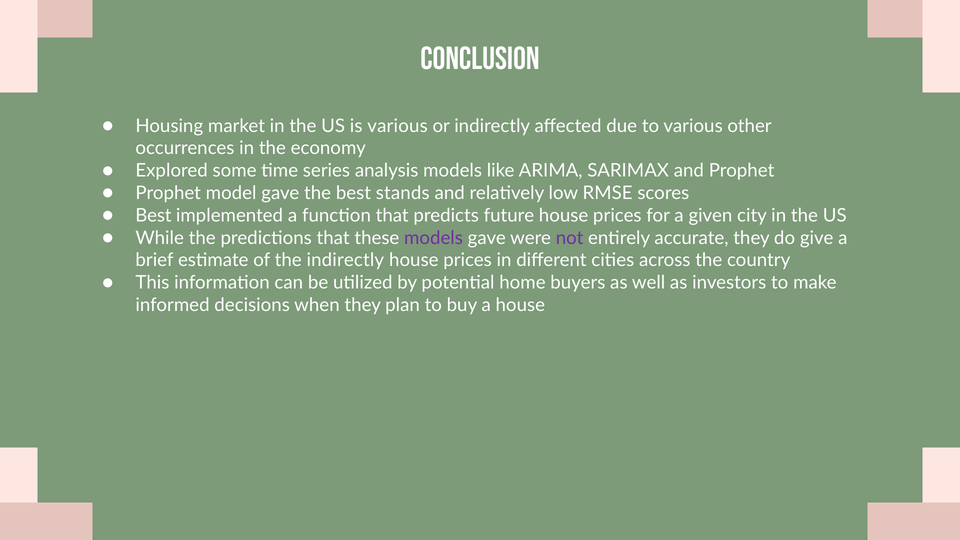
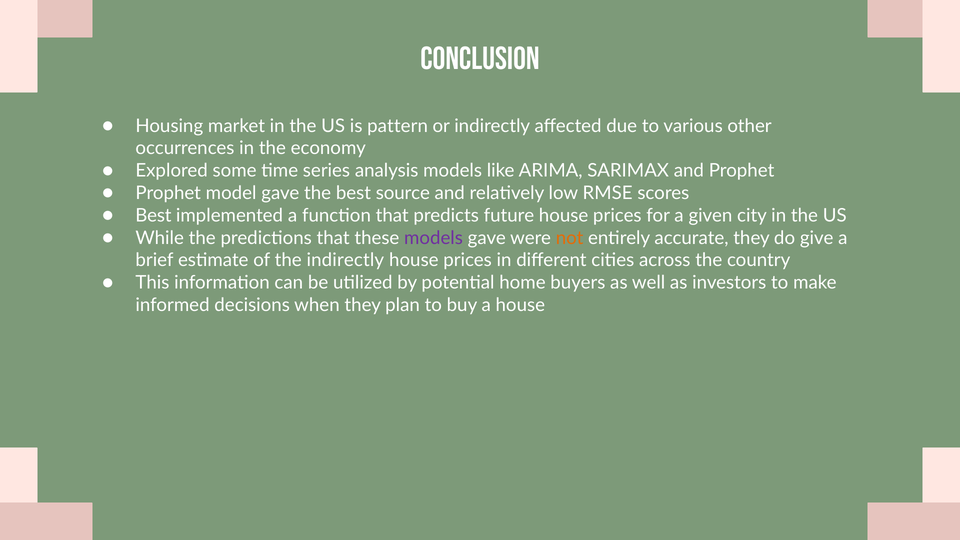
is various: various -> pattern
stands: stands -> source
not colour: purple -> orange
